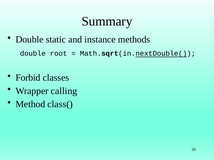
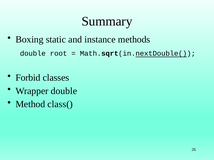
Double at (30, 40): Double -> Boxing
Wrapper calling: calling -> double
